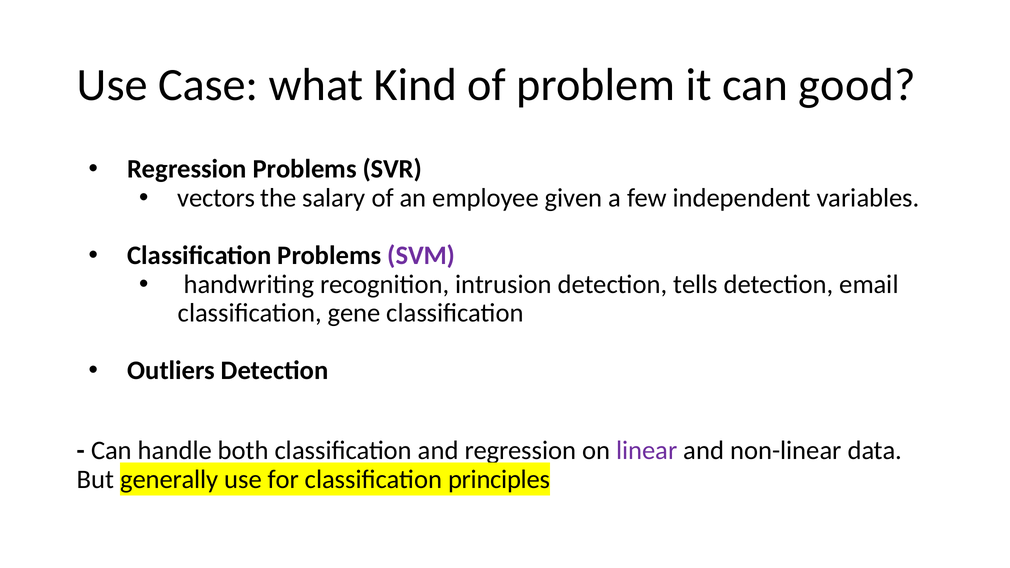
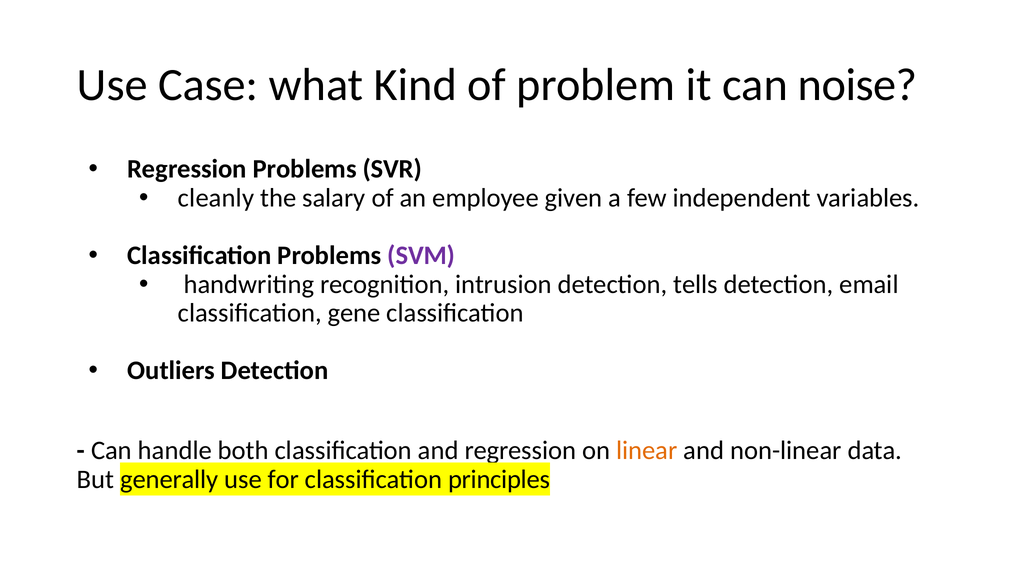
good: good -> noise
vectors: vectors -> cleanly
linear colour: purple -> orange
